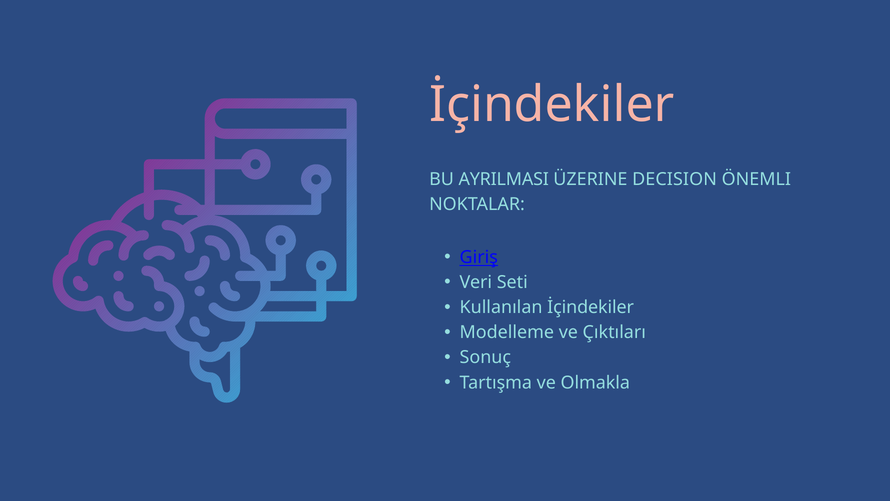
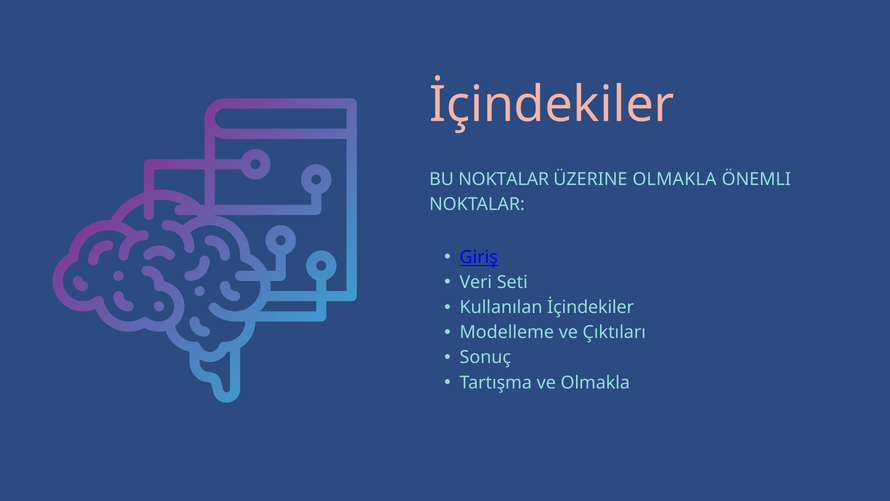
AYRILMASI at (504, 179): AYRILMASI -> NOKTALAR
ÜZERINE DECISION: DECISION -> OLMAKLA
